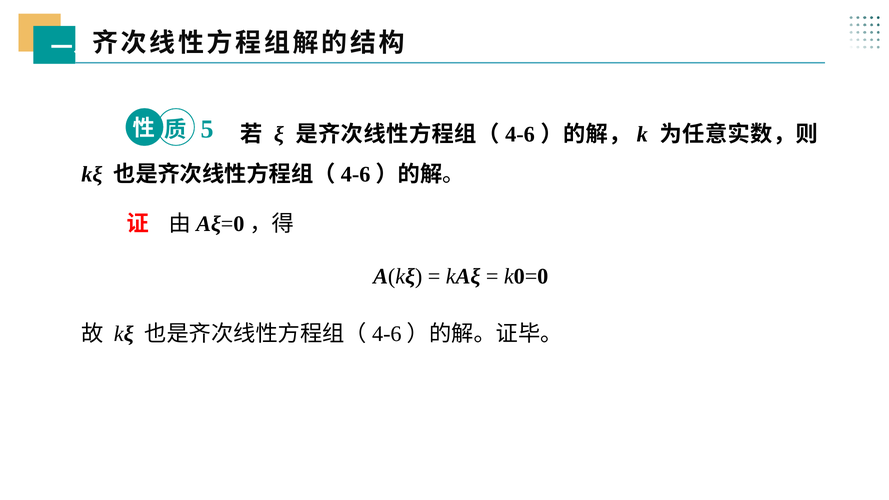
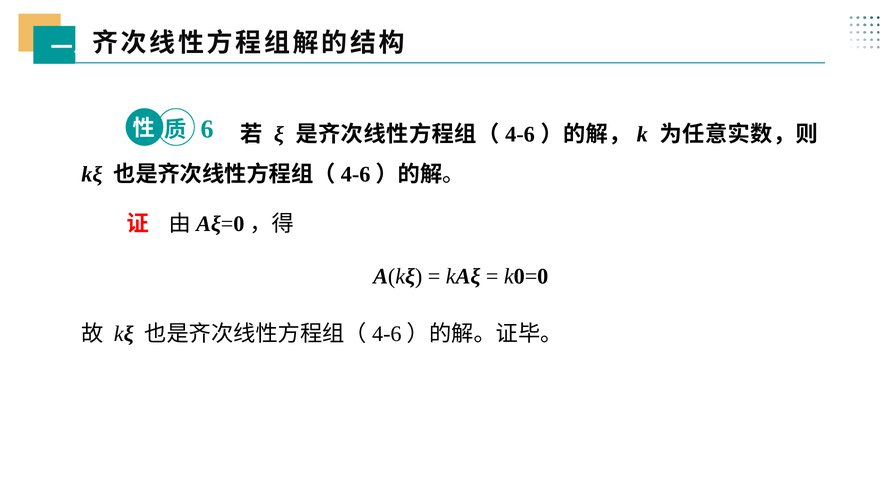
5: 5 -> 6
